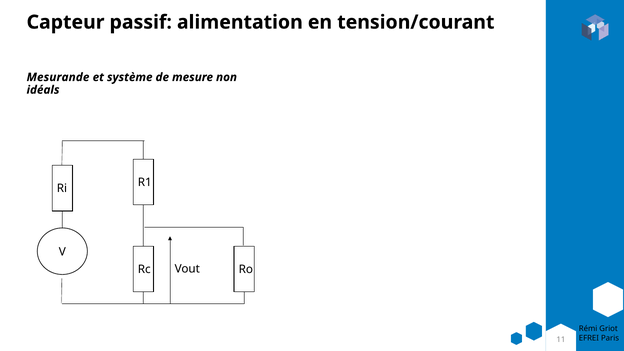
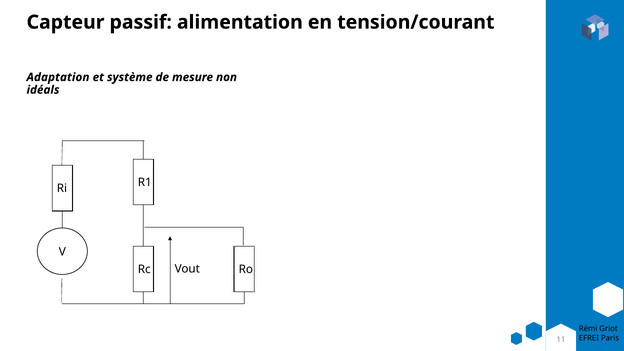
Mesurande: Mesurande -> Adaptation
